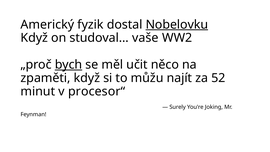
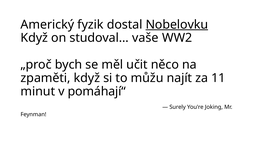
bych underline: present -> none
52: 52 -> 11
procesor“: procesor“ -> pomáhají“
